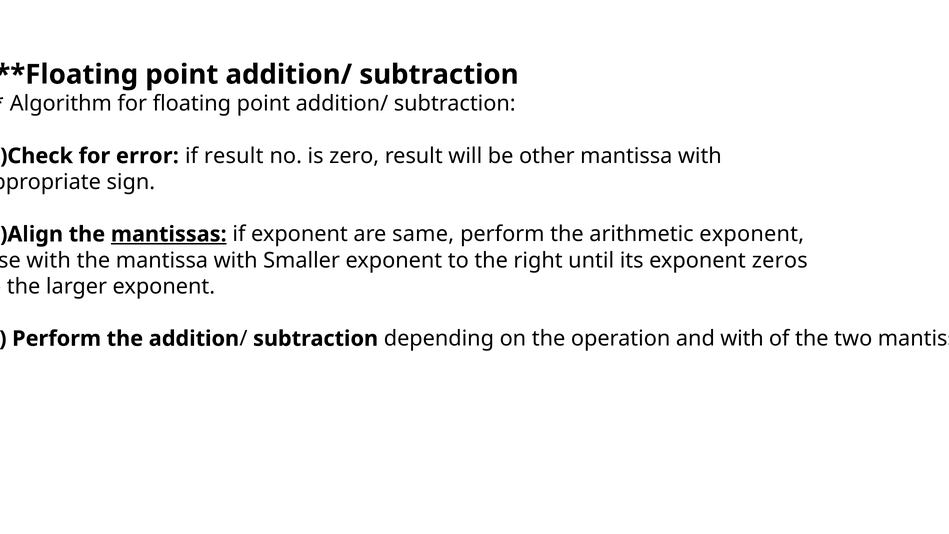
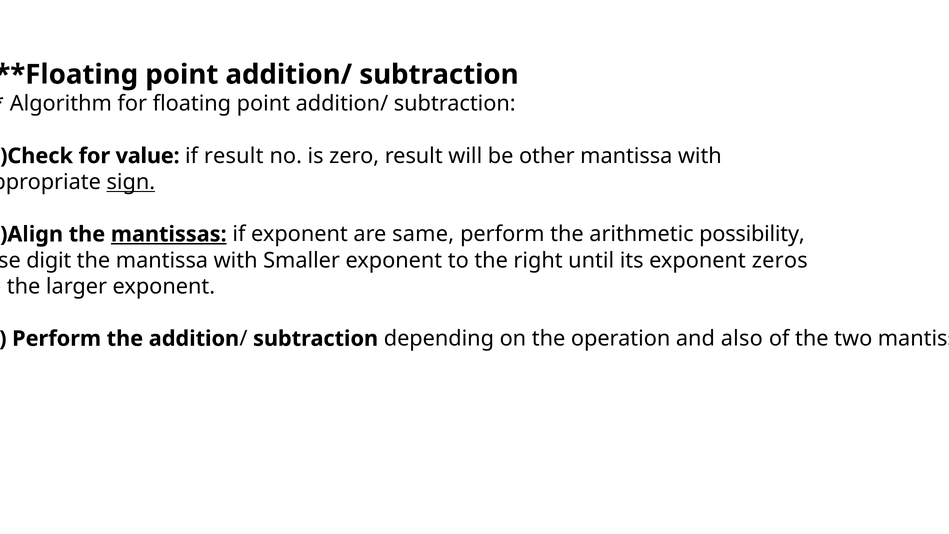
error: error -> value
sign underline: none -> present
arithmetic exponent: exponent -> possibility
with at (49, 260): with -> digit
and with: with -> also
